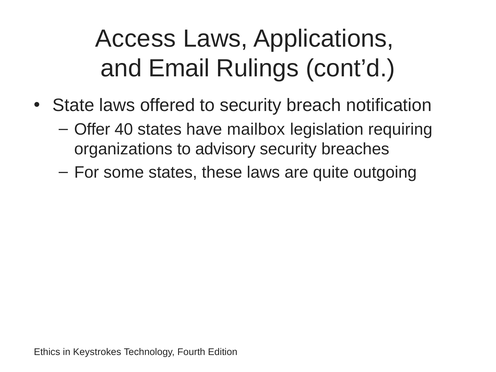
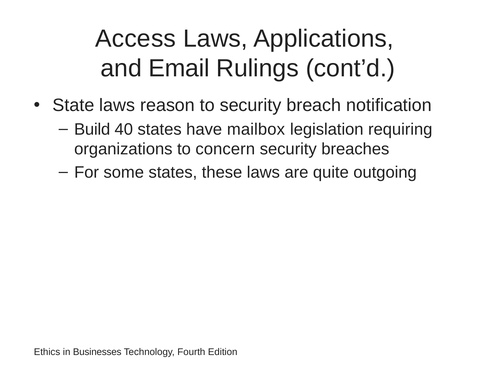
offered: offered -> reason
Offer: Offer -> Build
advisory: advisory -> concern
Keystrokes: Keystrokes -> Businesses
